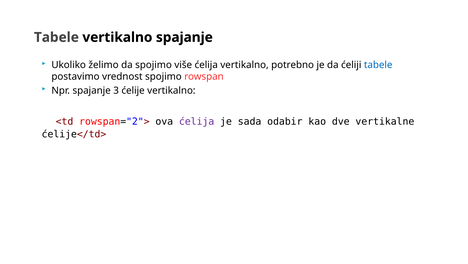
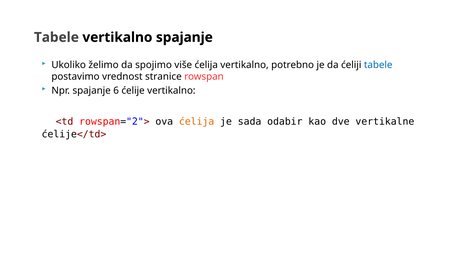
vrednost spojimo: spojimo -> stranice
3: 3 -> 6
ćelija at (197, 121) colour: purple -> orange
